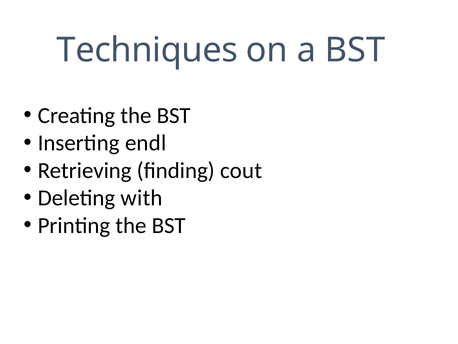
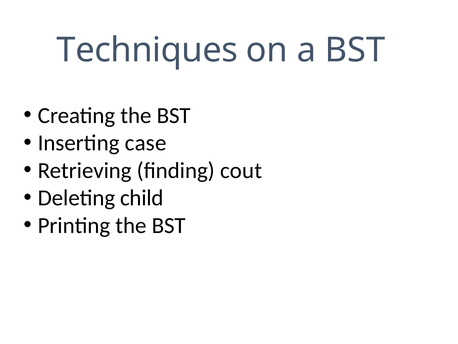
endl: endl -> case
with: with -> child
